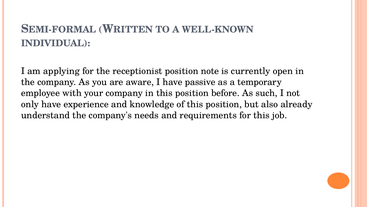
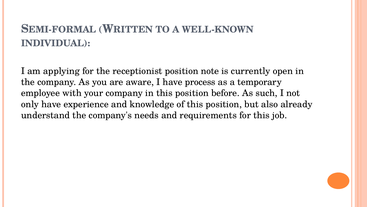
passive: passive -> process
